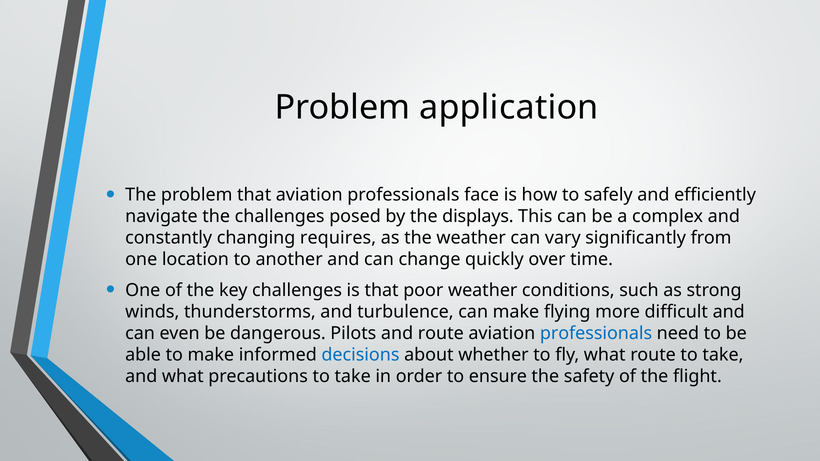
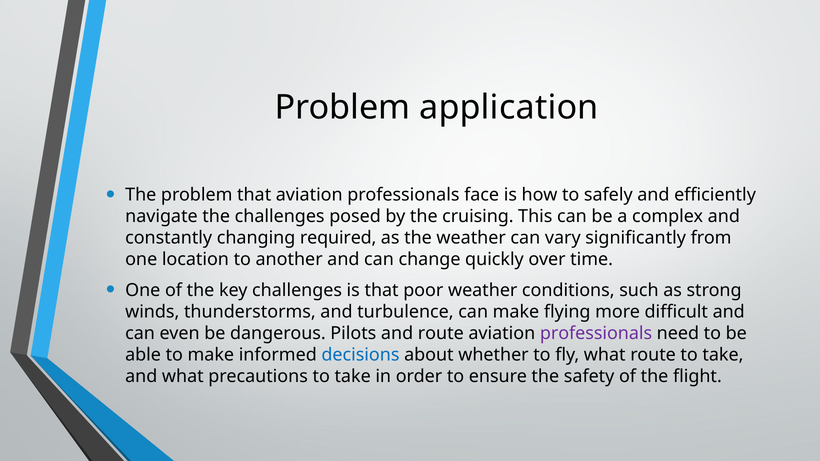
displays: displays -> cruising
requires: requires -> required
professionals at (596, 333) colour: blue -> purple
